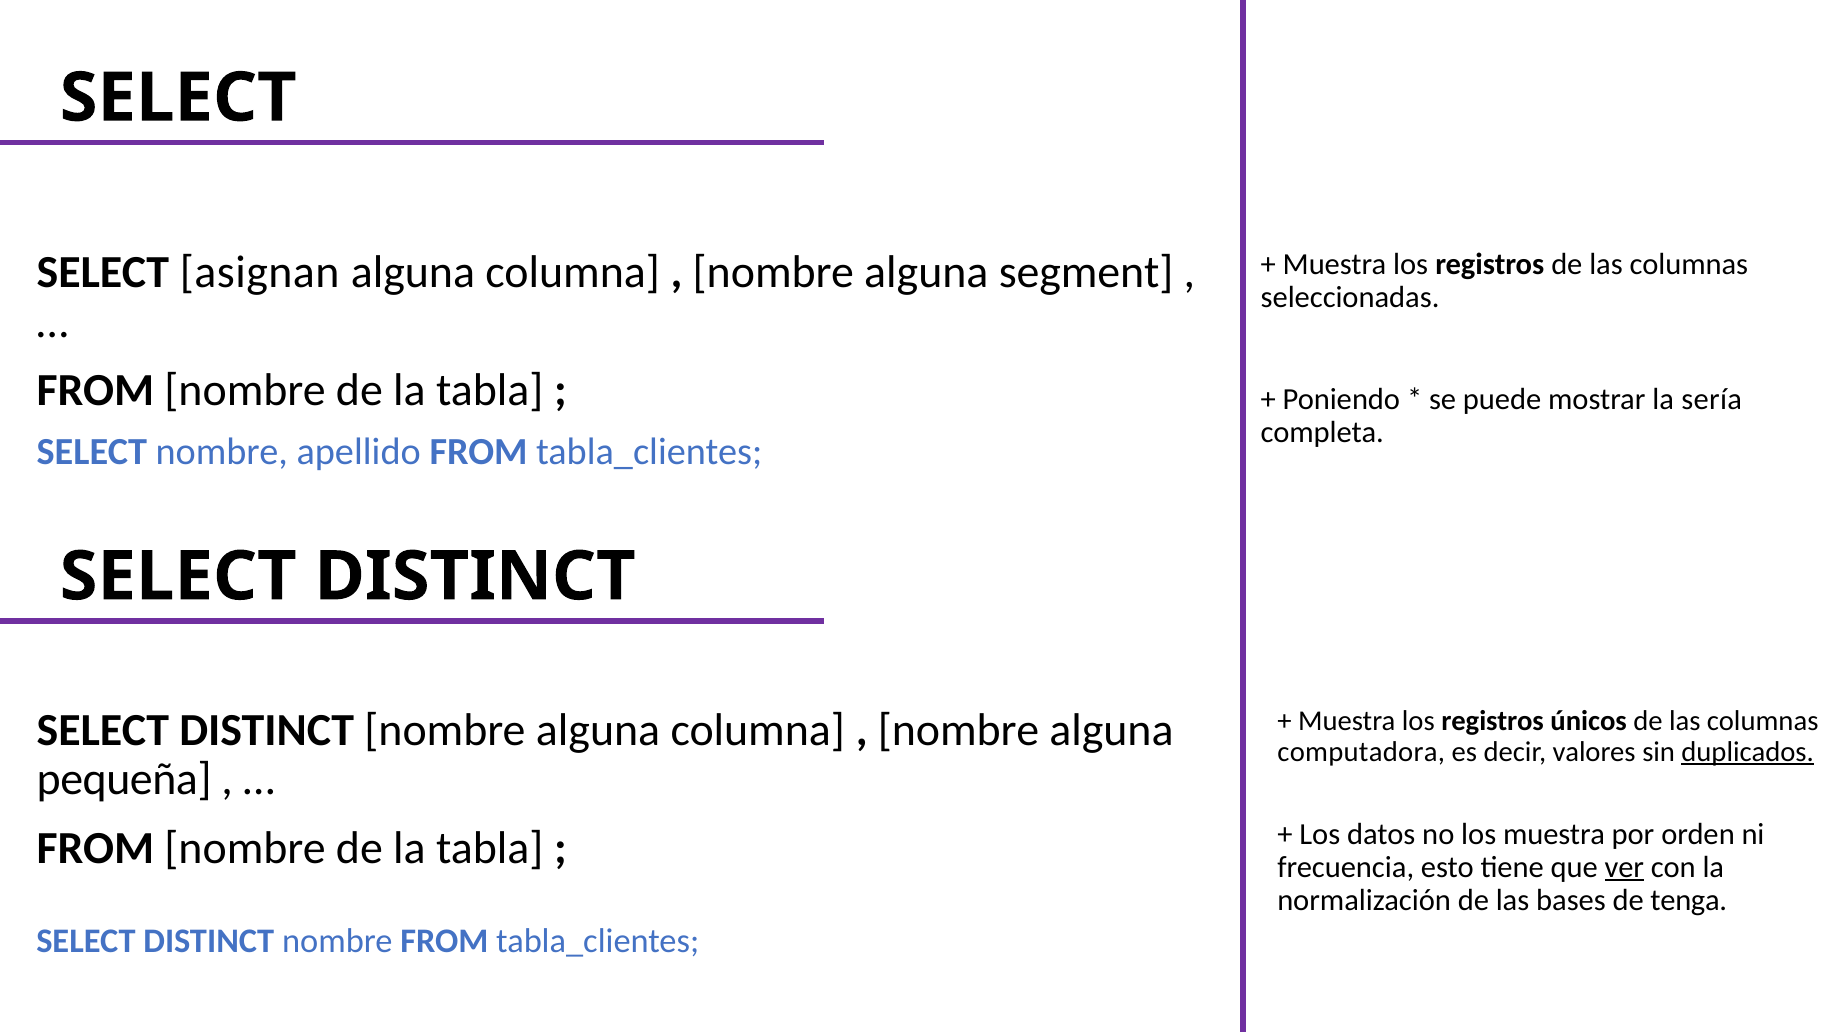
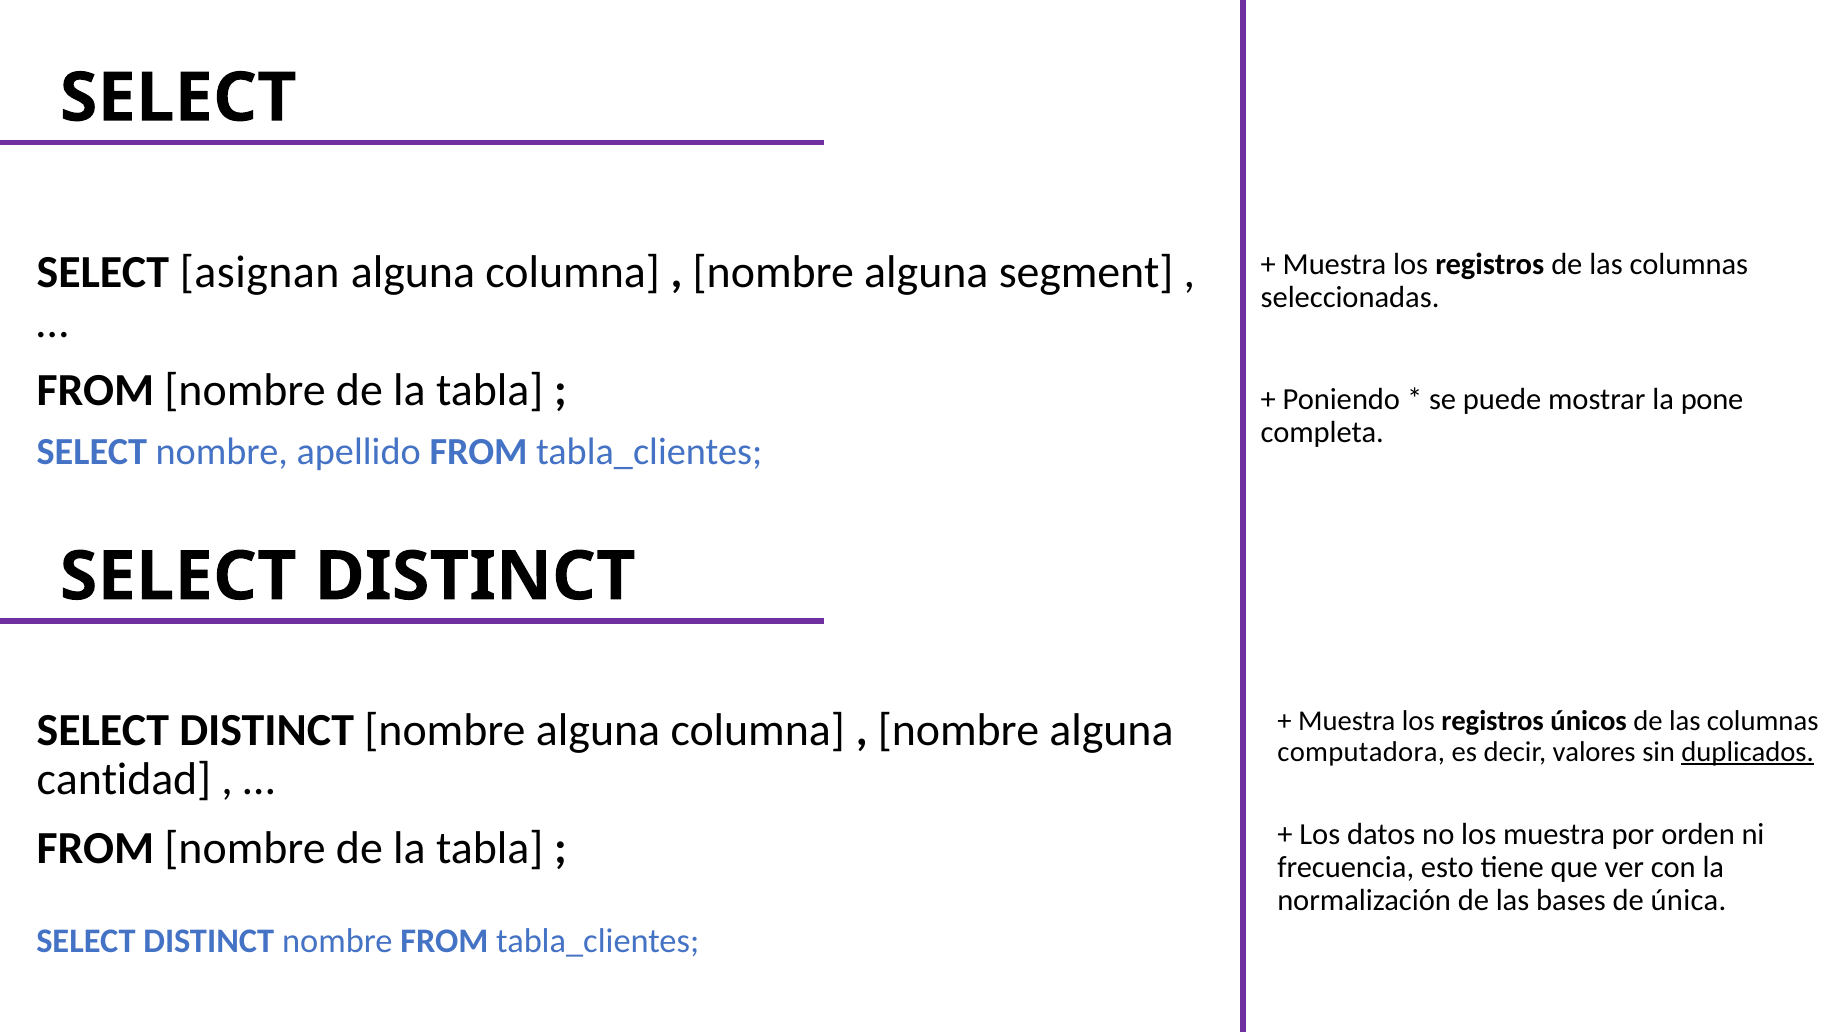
sería: sería -> pone
pequeña: pequeña -> cantidad
ver underline: present -> none
tenga: tenga -> única
